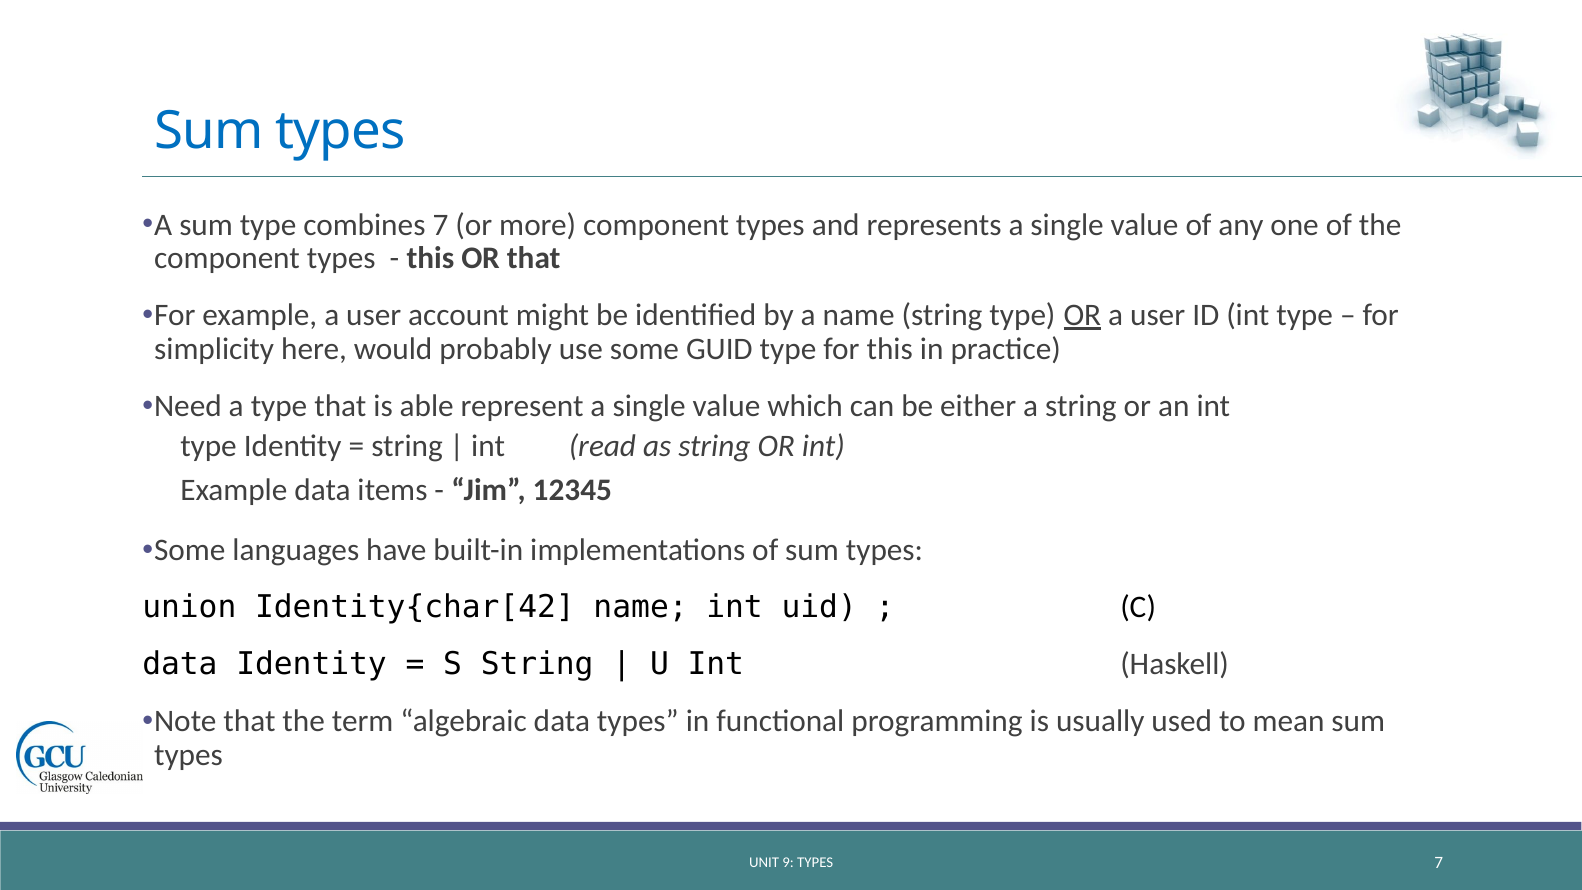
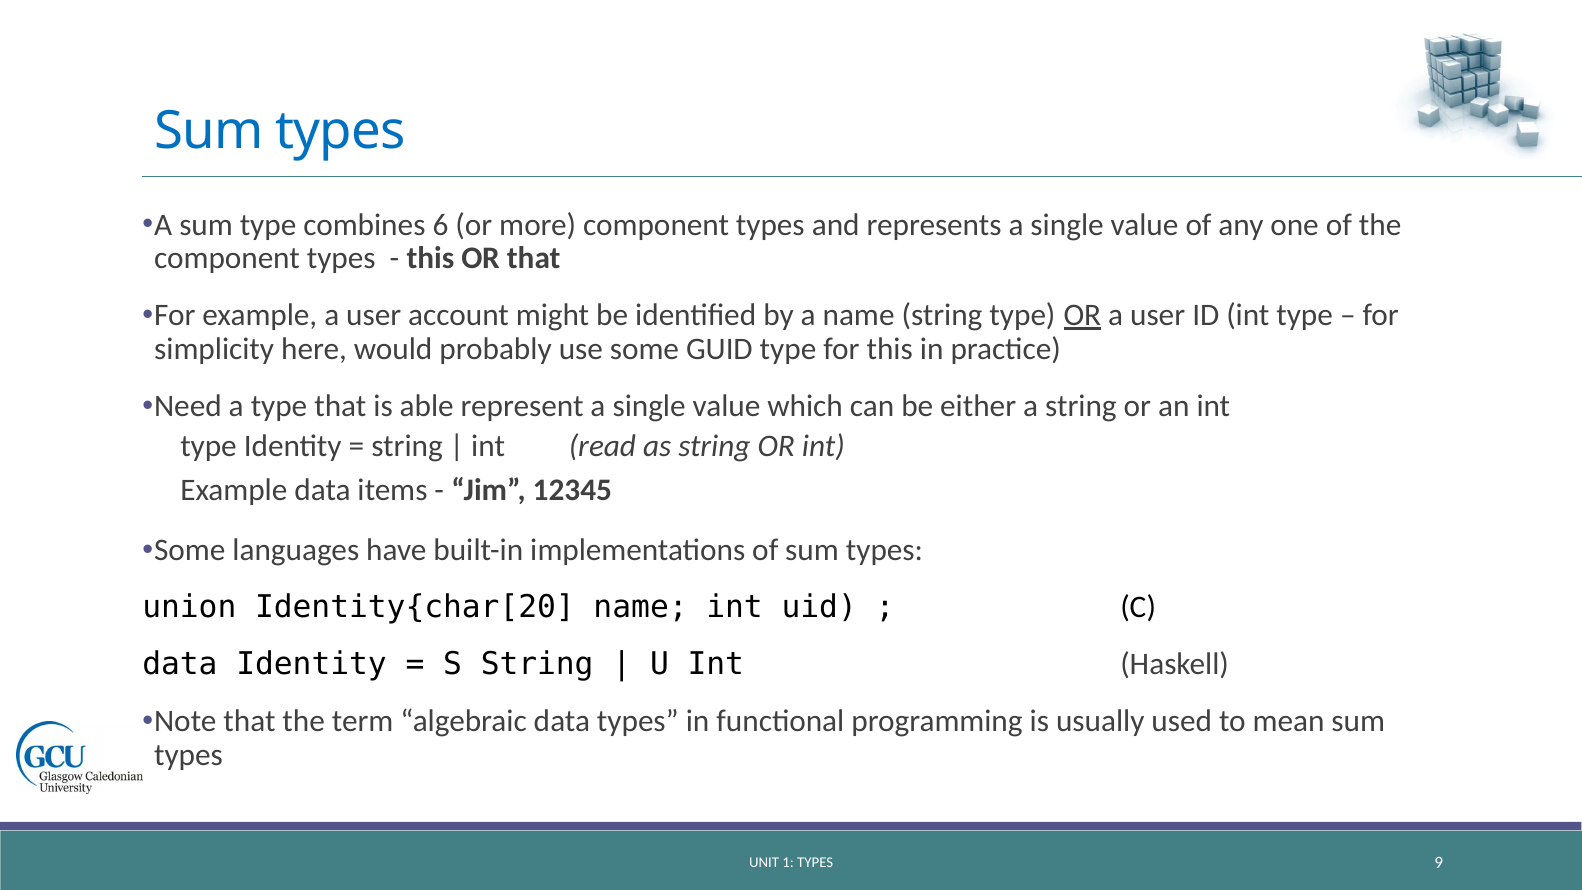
combines 7: 7 -> 6
Identity{char[42: Identity{char[42 -> Identity{char[20
9: 9 -> 1
TYPES 7: 7 -> 9
